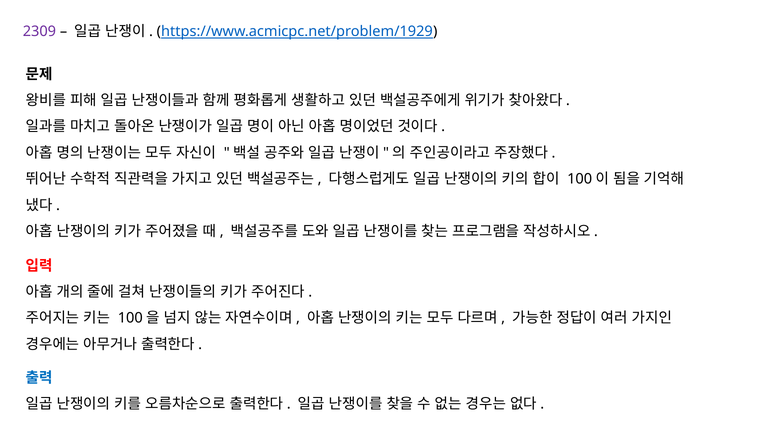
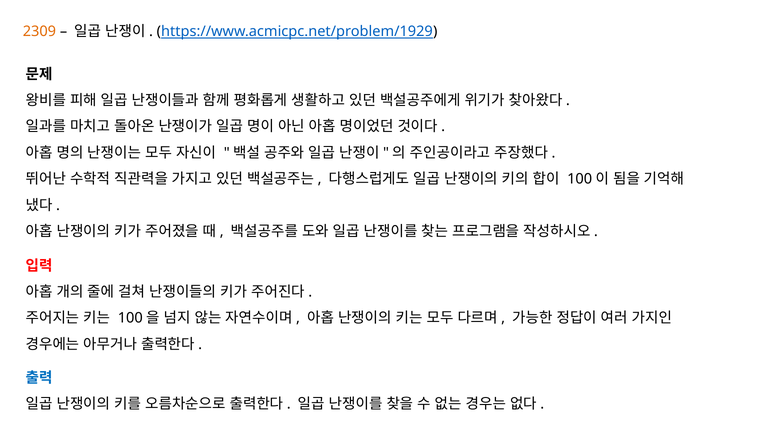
2309 colour: purple -> orange
